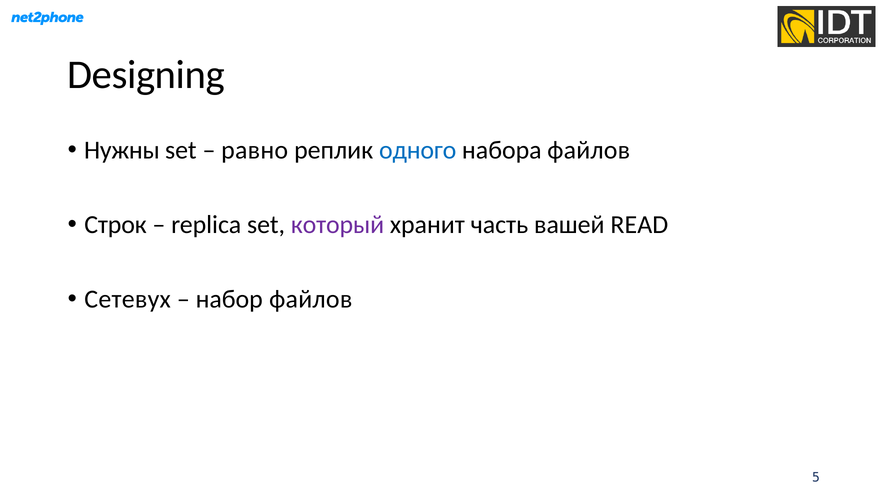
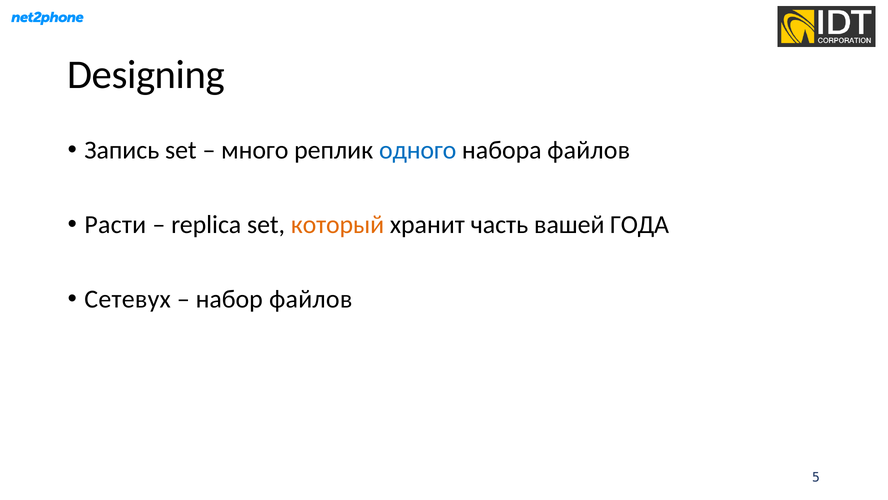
Нужны: Нужны -> Запись
равно: равно -> много
Строк: Строк -> Расти
который colour: purple -> orange
READ: READ -> ГОДА
